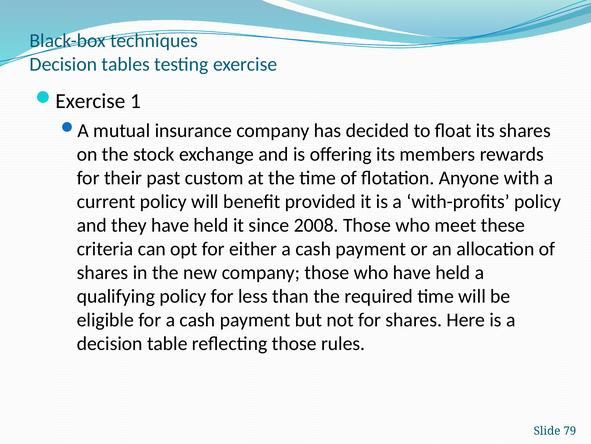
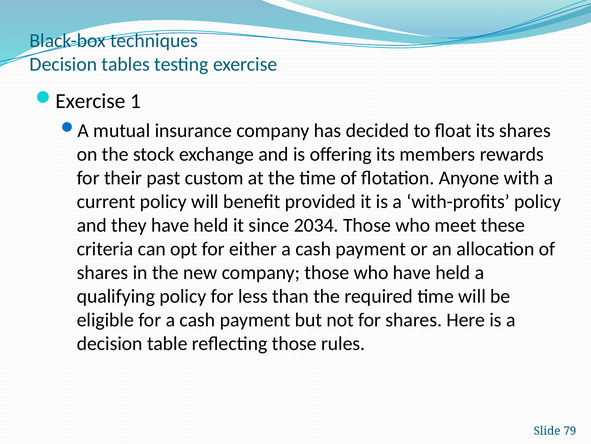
2008: 2008 -> 2034
